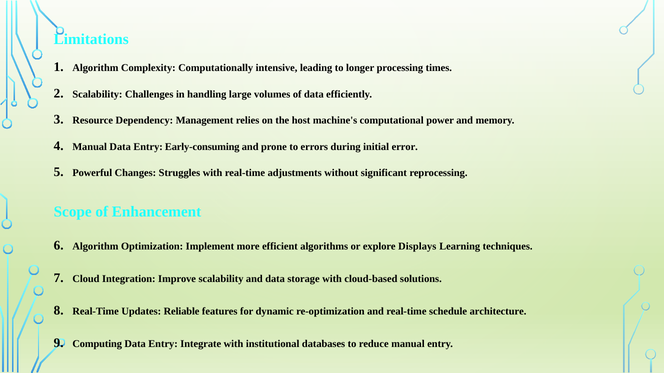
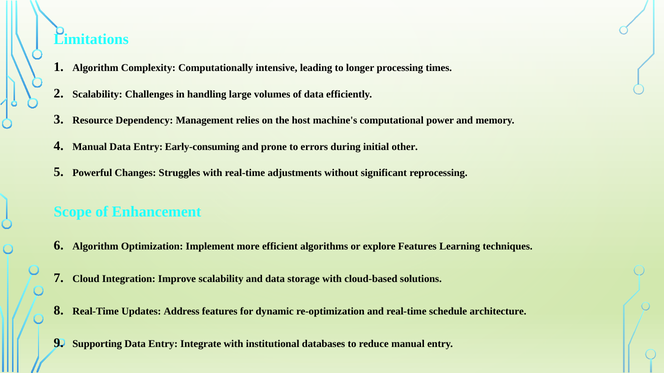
error: error -> other
explore Displays: Displays -> Features
Reliable: Reliable -> Address
Computing: Computing -> Supporting
